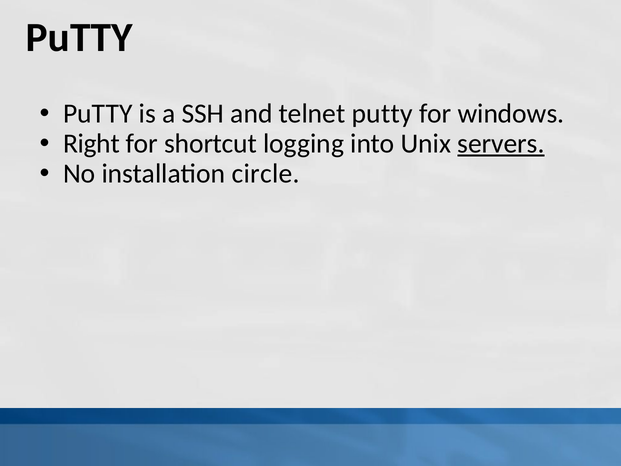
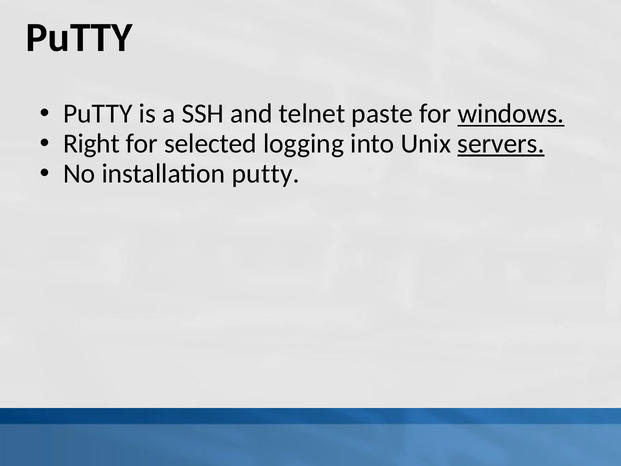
telnet putty: putty -> paste
windows underline: none -> present
shortcut: shortcut -> selected
installation circle: circle -> putty
